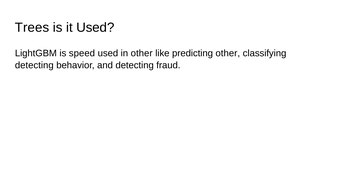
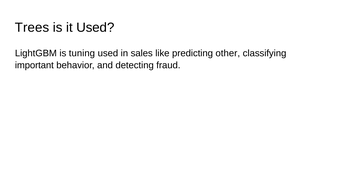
speed: speed -> tuning
in other: other -> sales
detecting at (34, 65): detecting -> important
